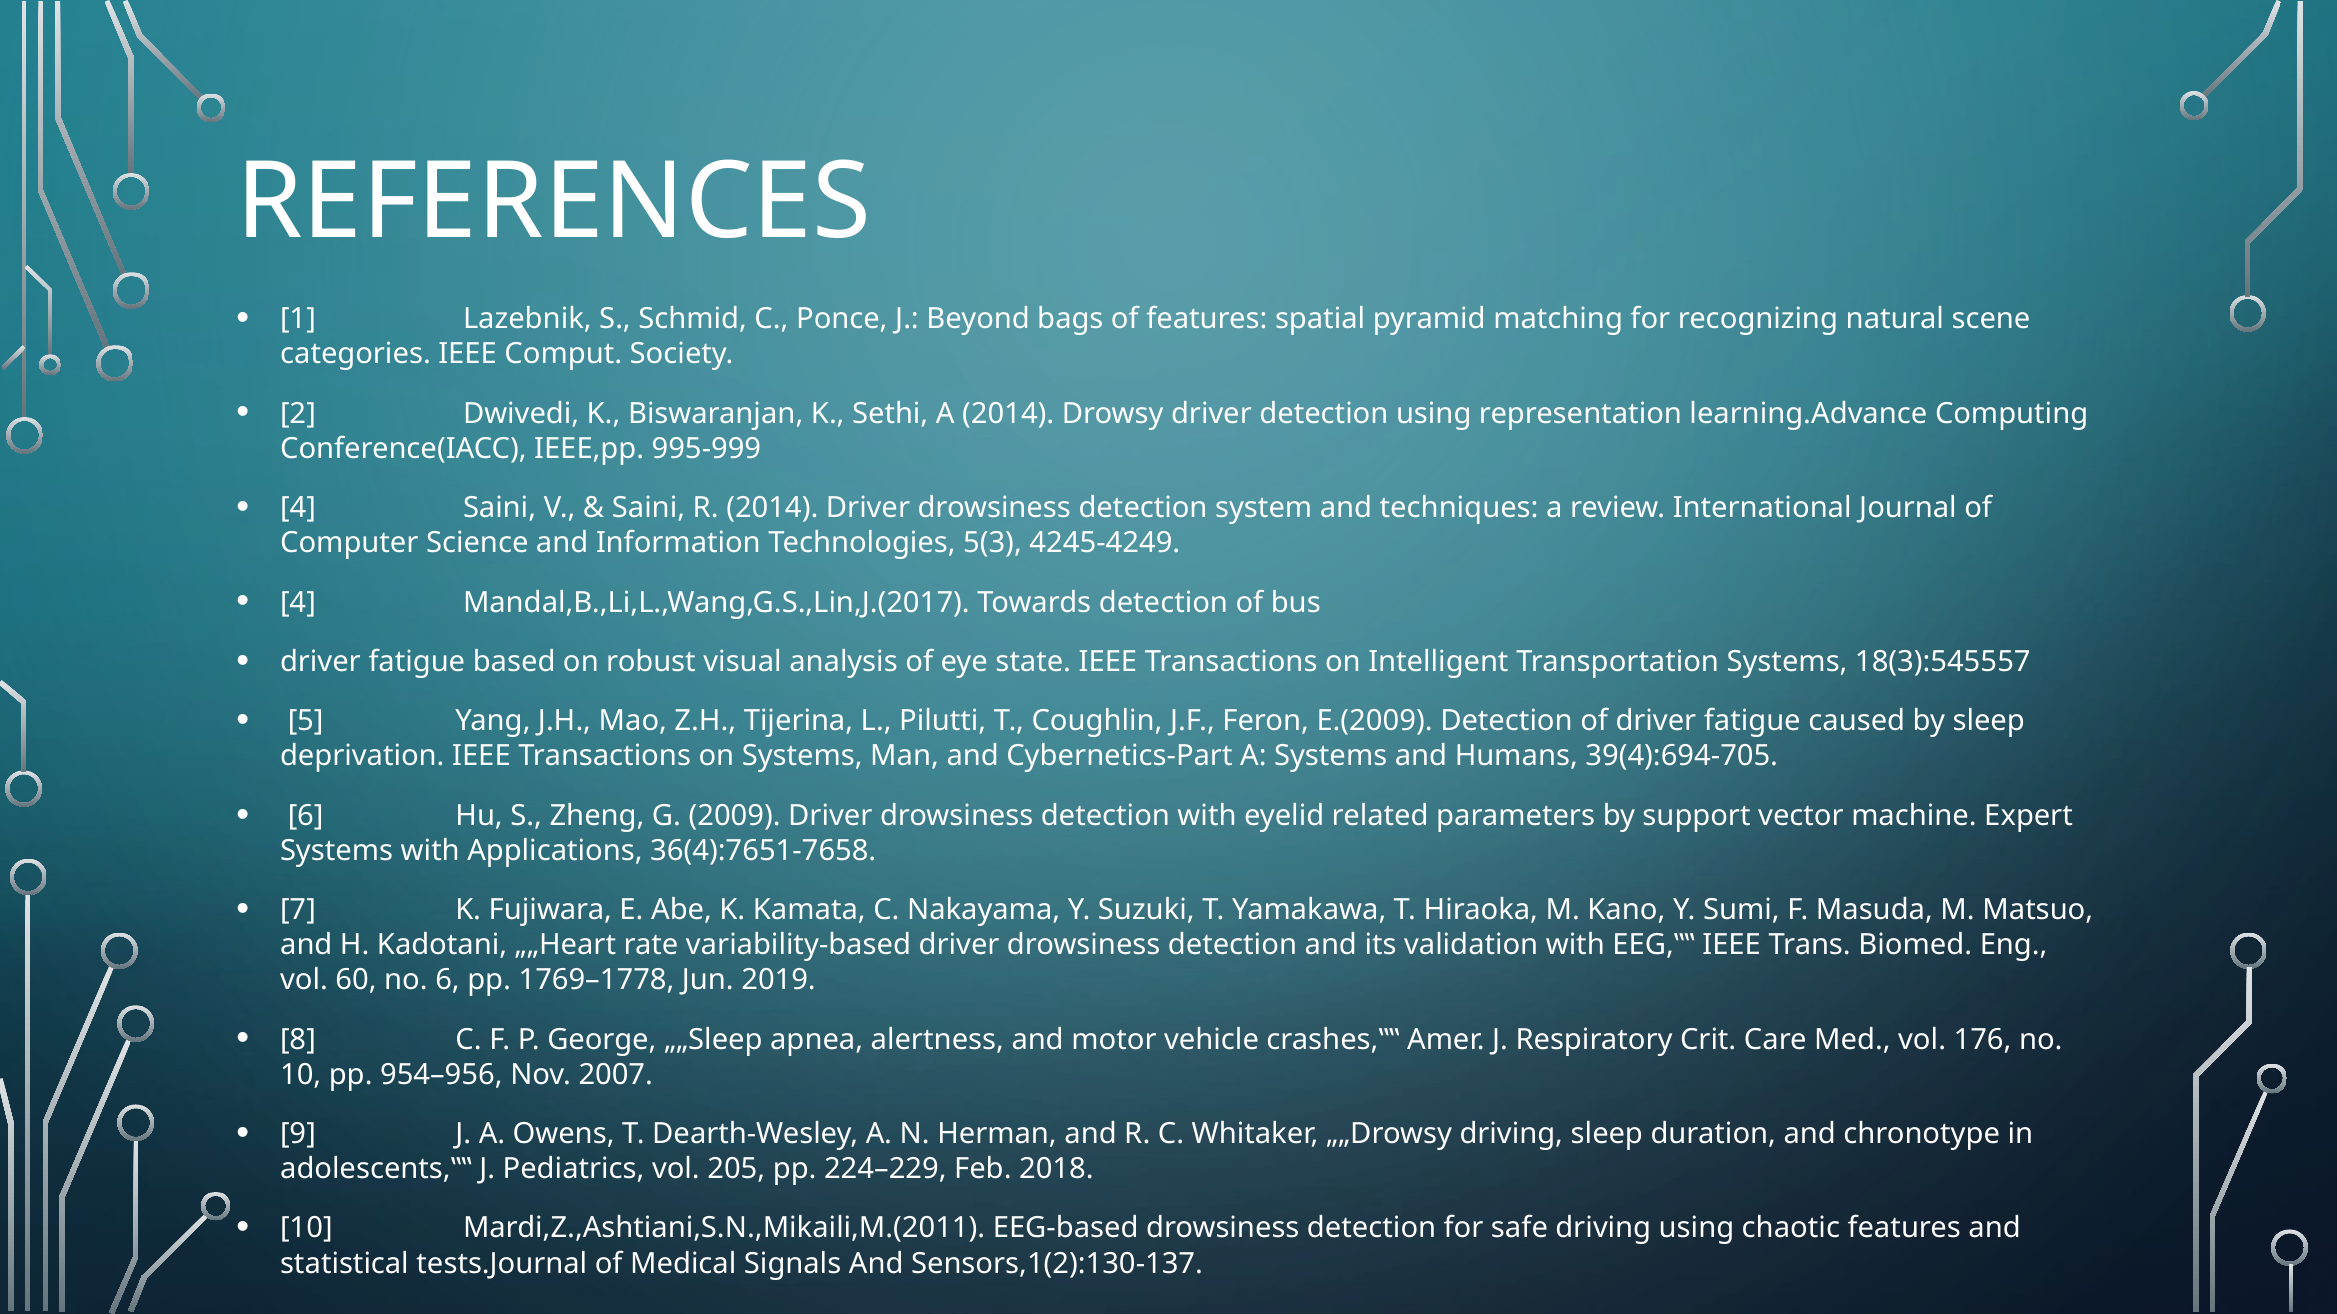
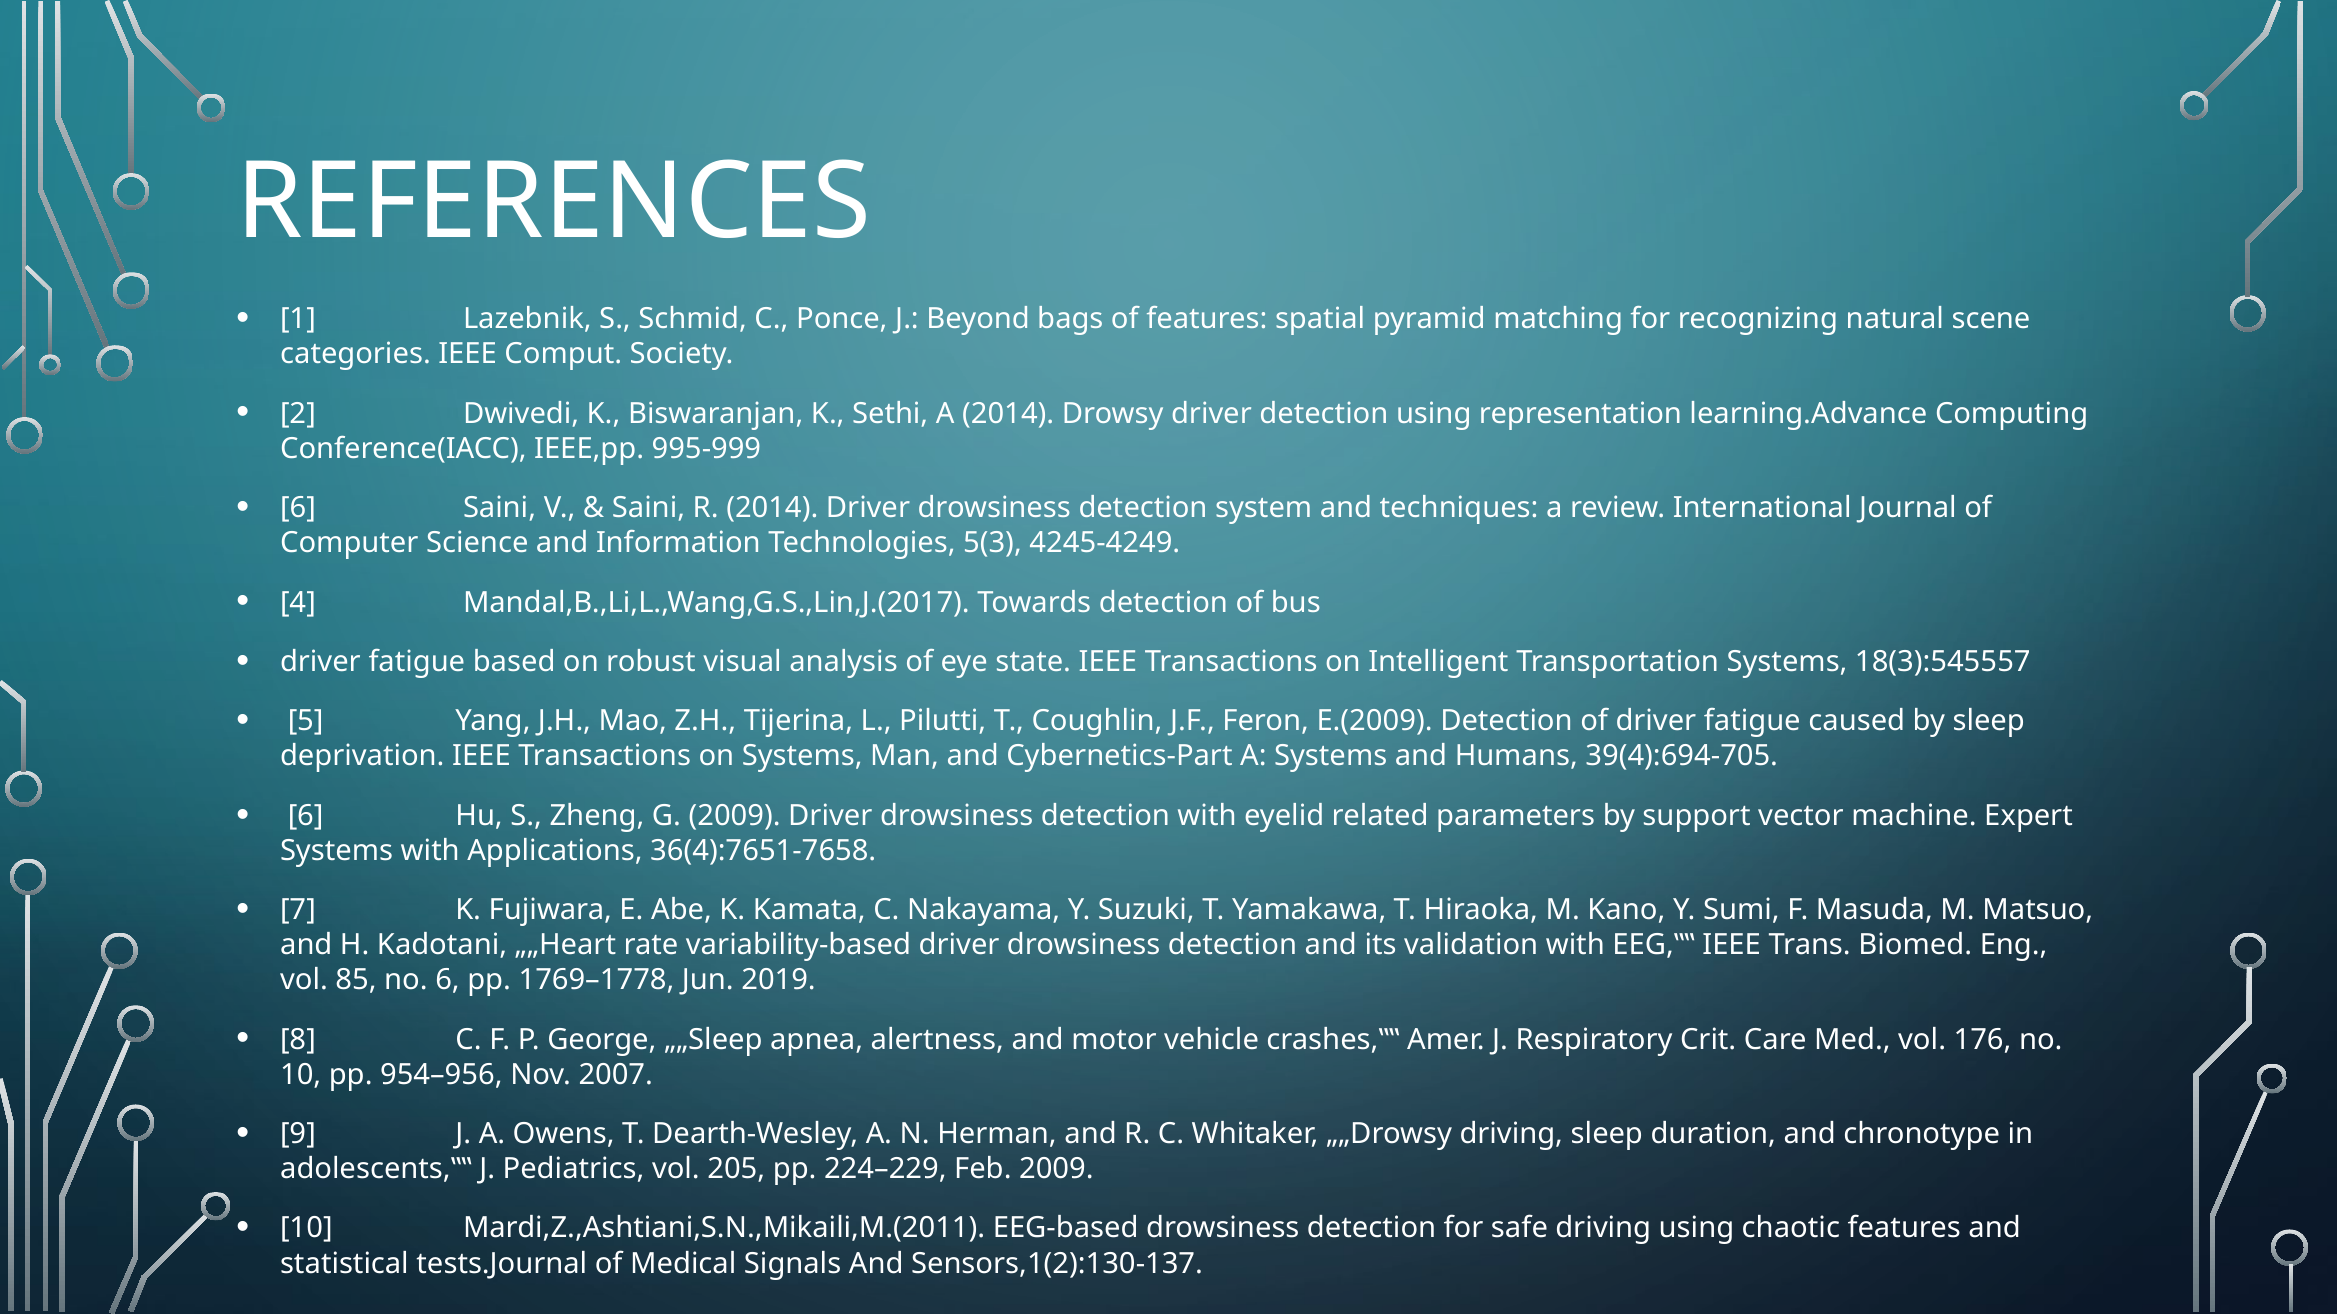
4 at (298, 508): 4 -> 6
60: 60 -> 85
Feb 2018: 2018 -> 2009
